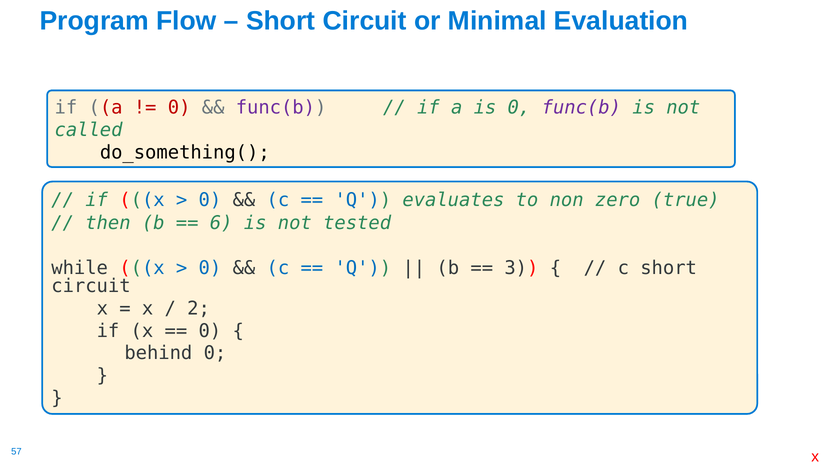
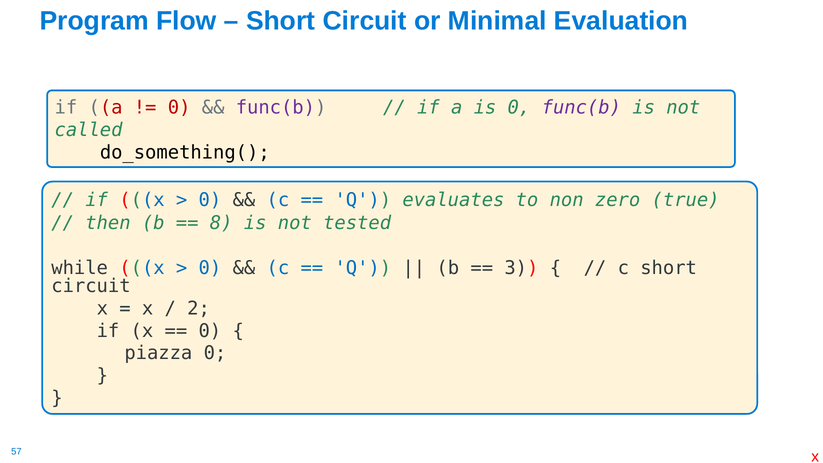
6: 6 -> 8
behind: behind -> piazza
